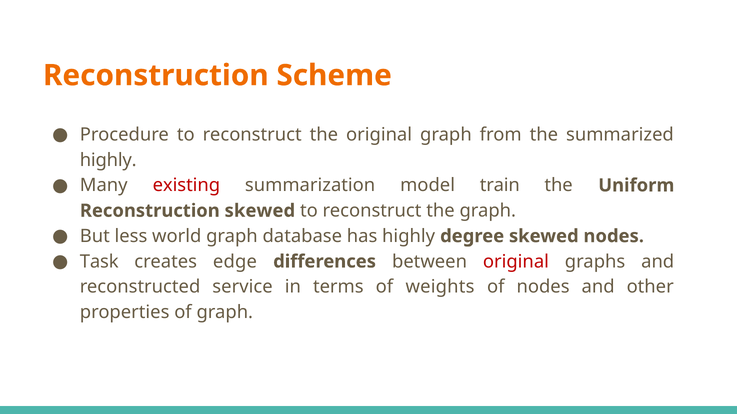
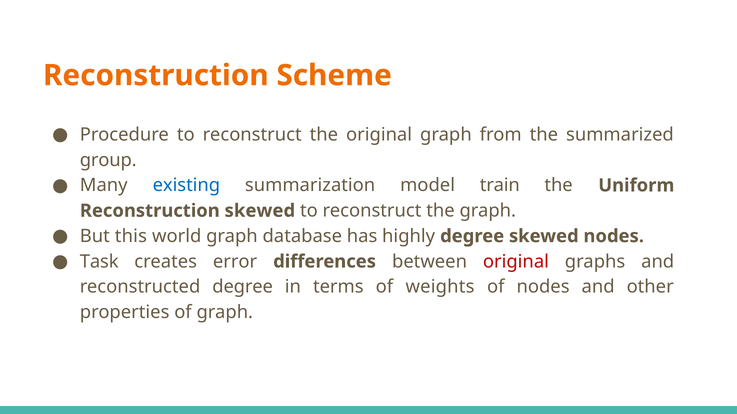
highly at (108, 160): highly -> group
existing colour: red -> blue
less: less -> this
edge: edge -> error
reconstructed service: service -> degree
